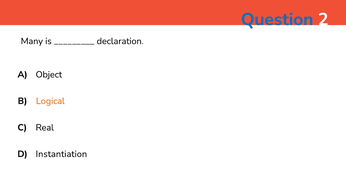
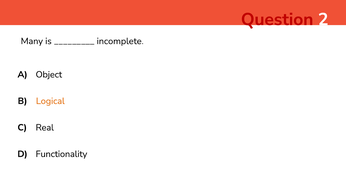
Question colour: blue -> red
declaration: declaration -> incomplete
Instantiation: Instantiation -> Functionality
